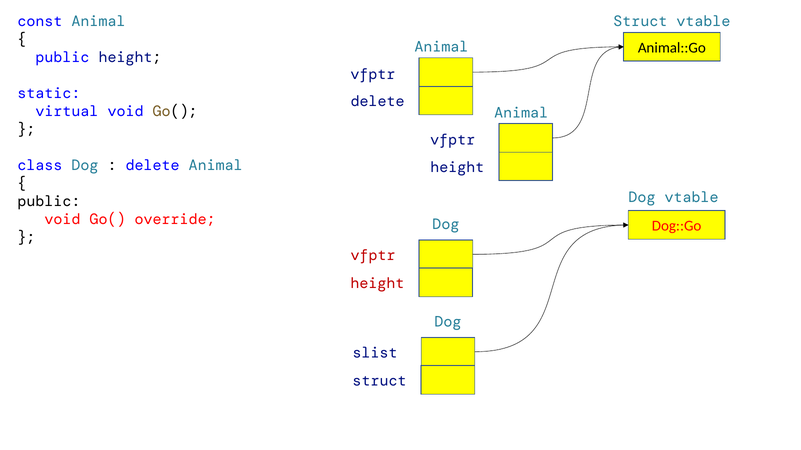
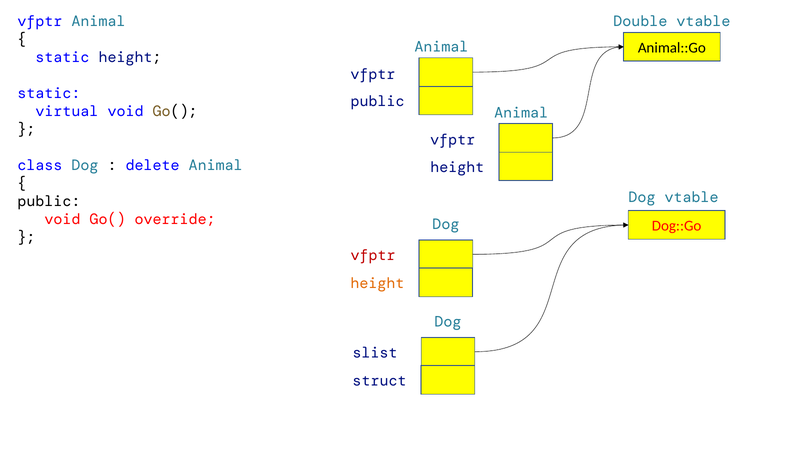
const at (40, 21): const -> vfptr
Struct at (640, 21): Struct -> Double
public at (62, 57): public -> static
delete at (378, 101): delete -> public
height at (377, 284) colour: red -> orange
